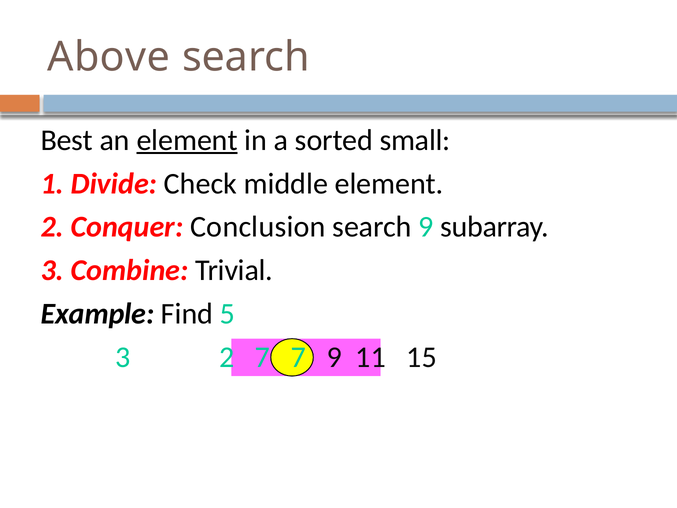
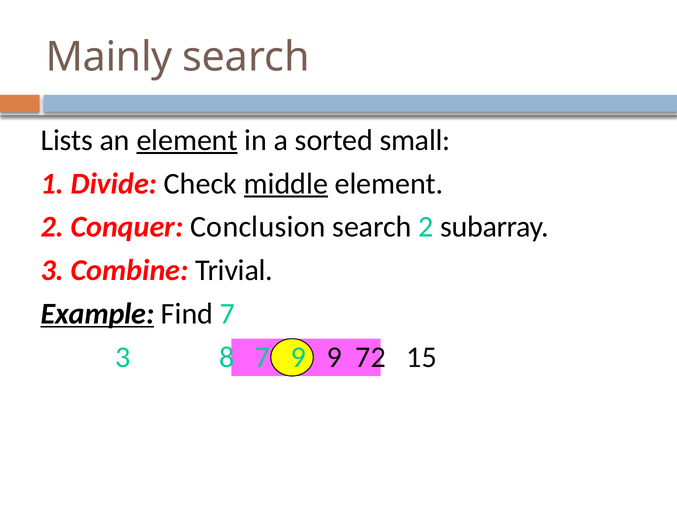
Above: Above -> Mainly
Best: Best -> Lists
middle underline: none -> present
search 9: 9 -> 2
Example underline: none -> present
Find 5: 5 -> 7
2: 2 -> 8
7 7: 7 -> 9
11: 11 -> 72
